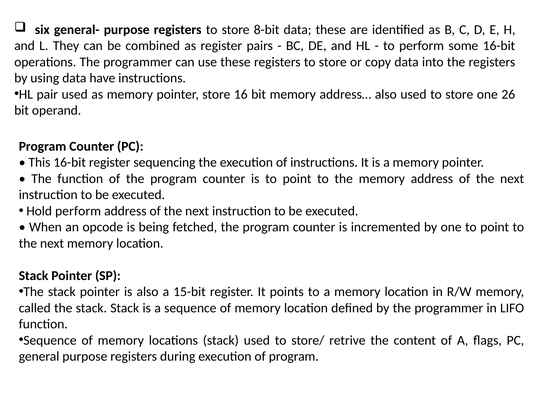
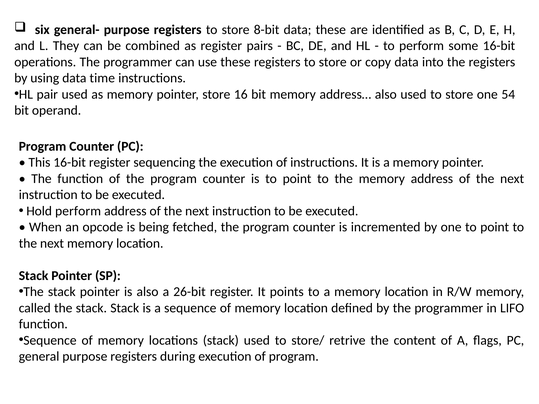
have: have -> time
26: 26 -> 54
15-bit: 15-bit -> 26-bit
